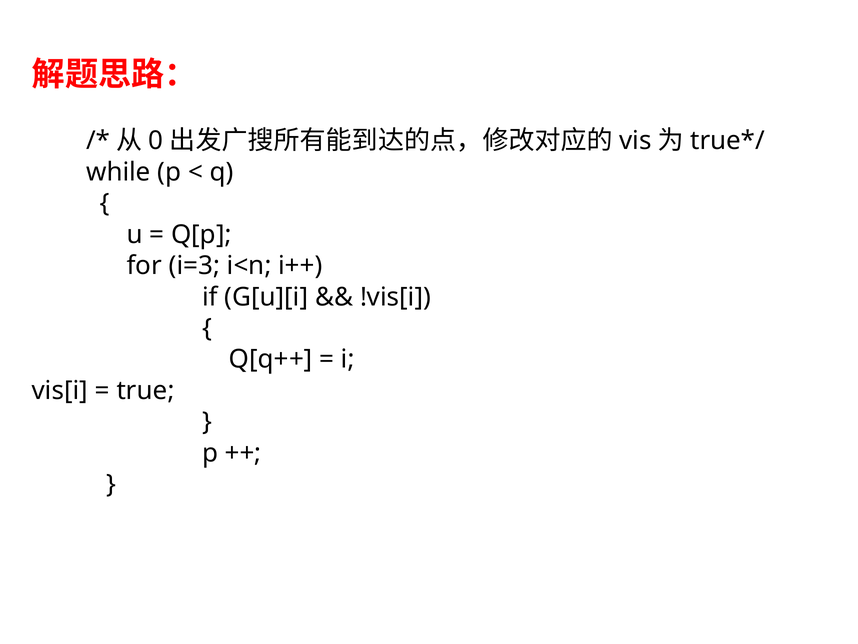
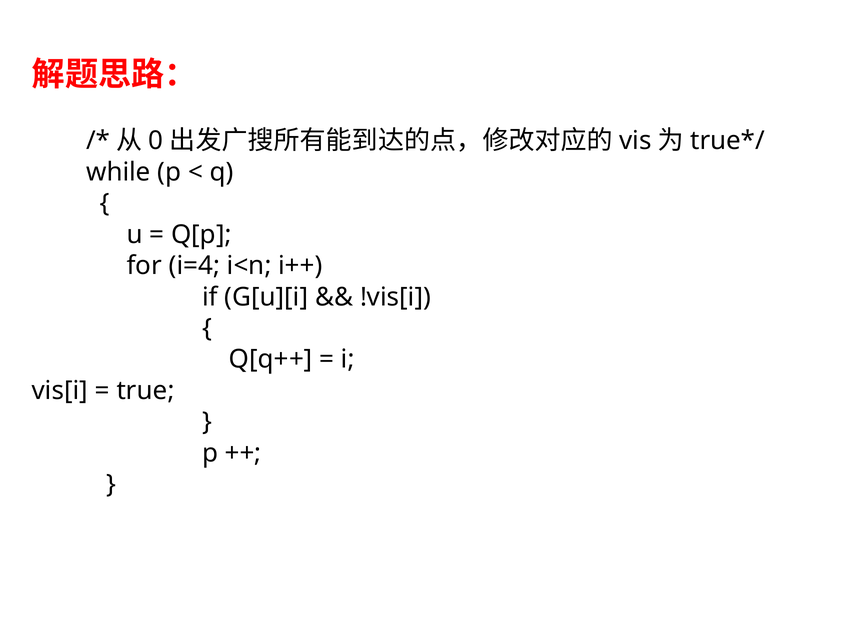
i=3: i=3 -> i=4
